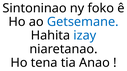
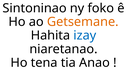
Getsemane colour: blue -> orange
